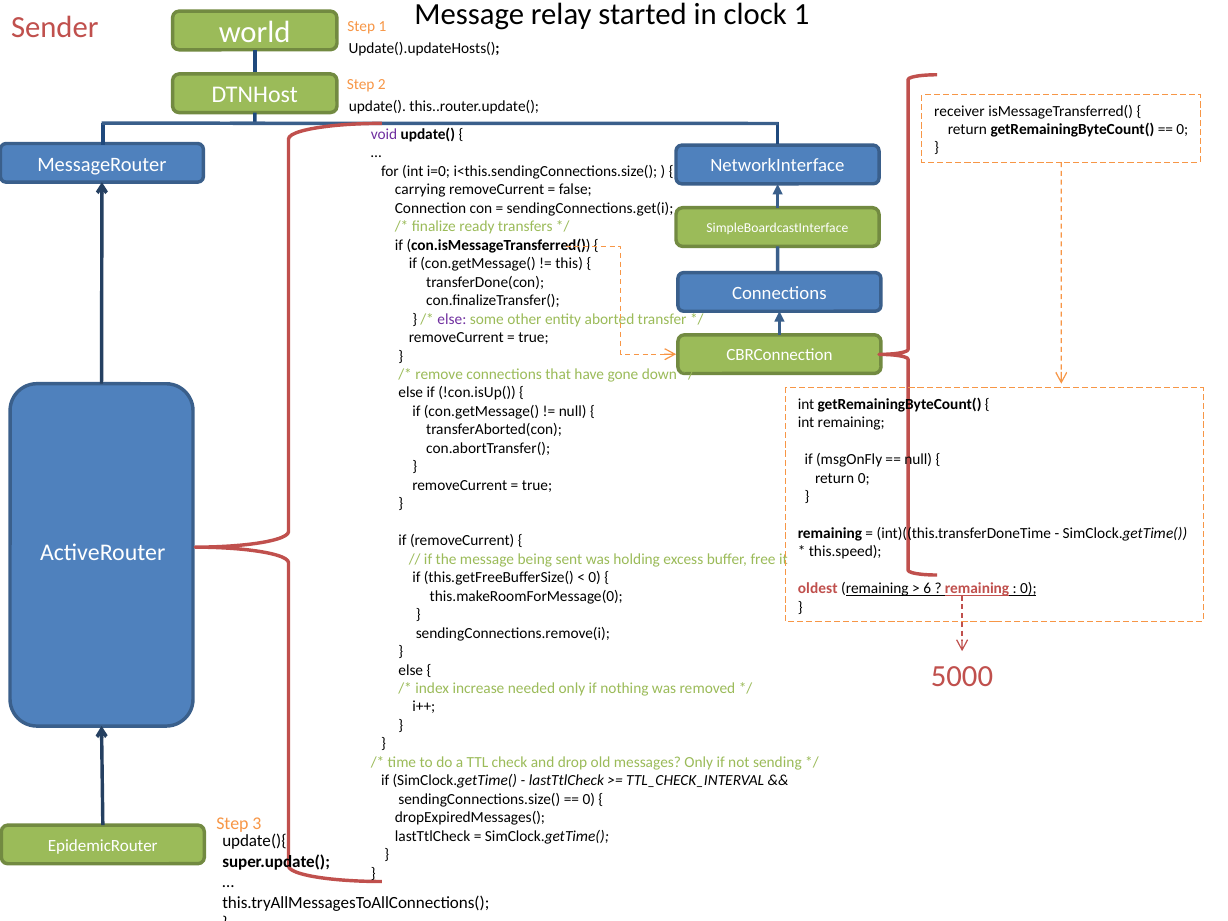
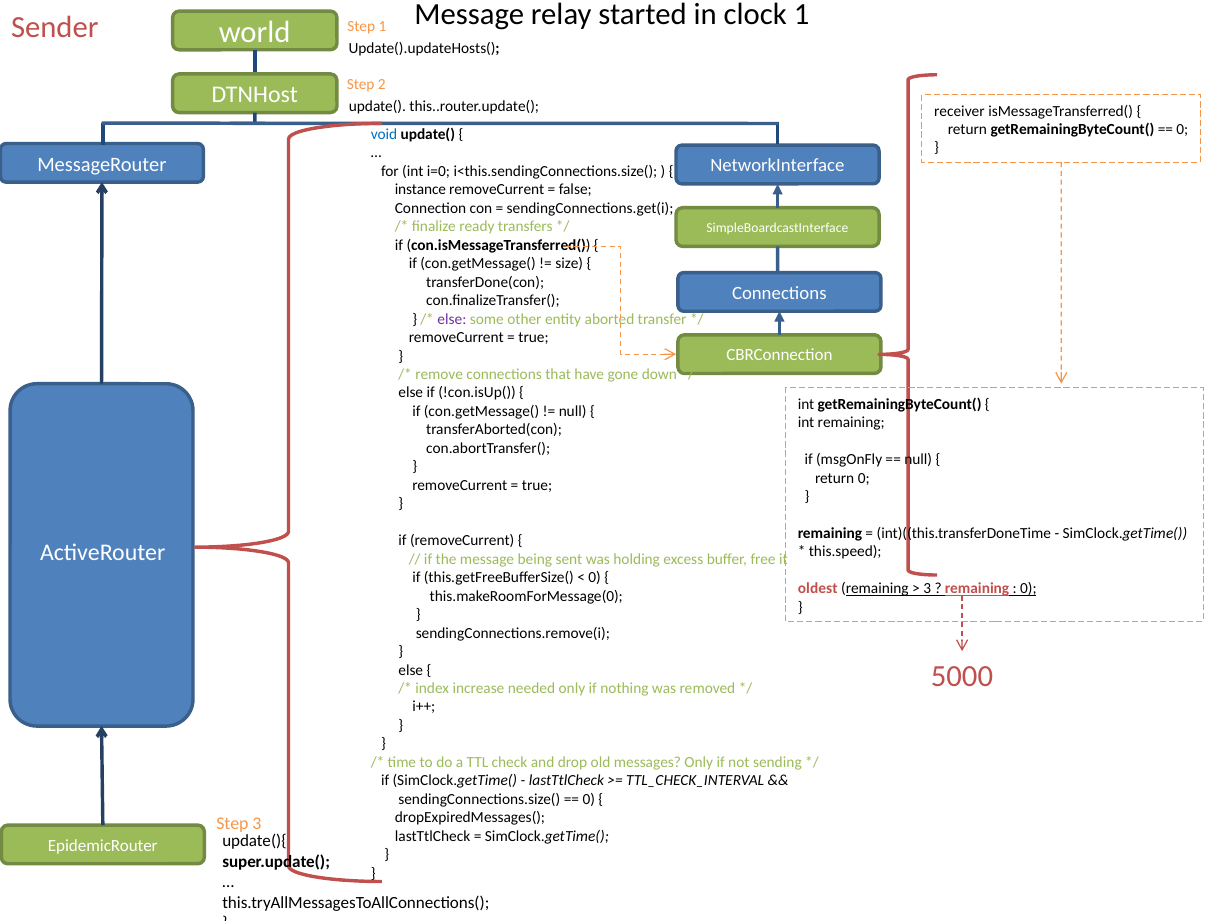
void colour: purple -> blue
carrying: carrying -> instance
this: this -> size
6 at (927, 589): 6 -> 3
